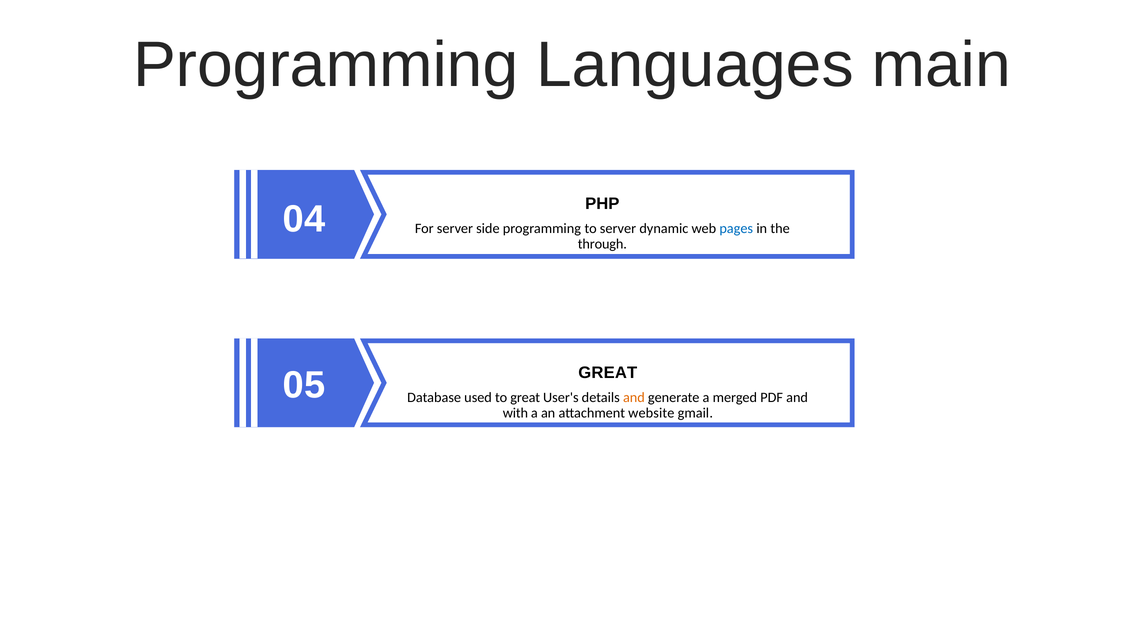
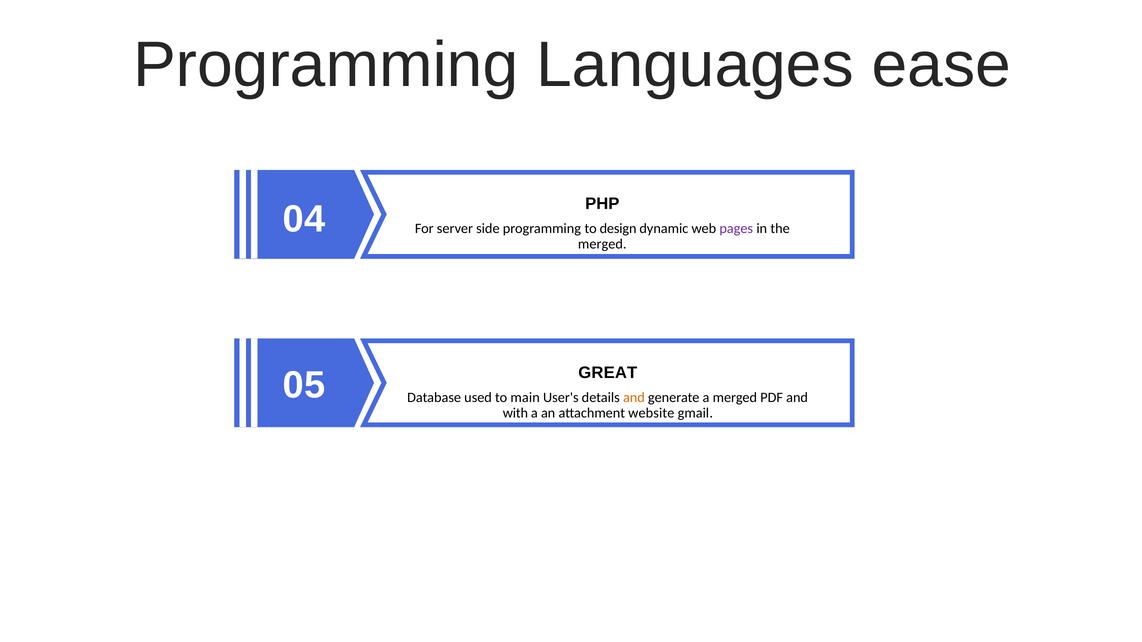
main: main -> ease
to server: server -> design
pages colour: blue -> purple
through at (602, 244): through -> merged
to great: great -> main
